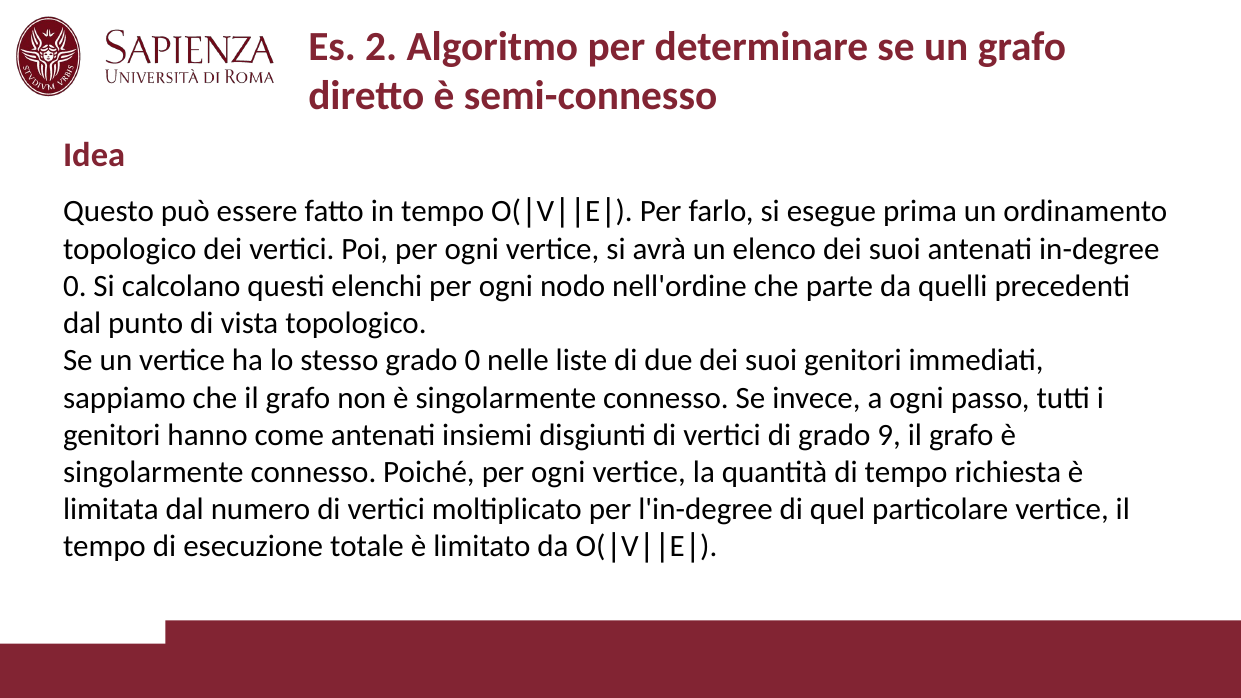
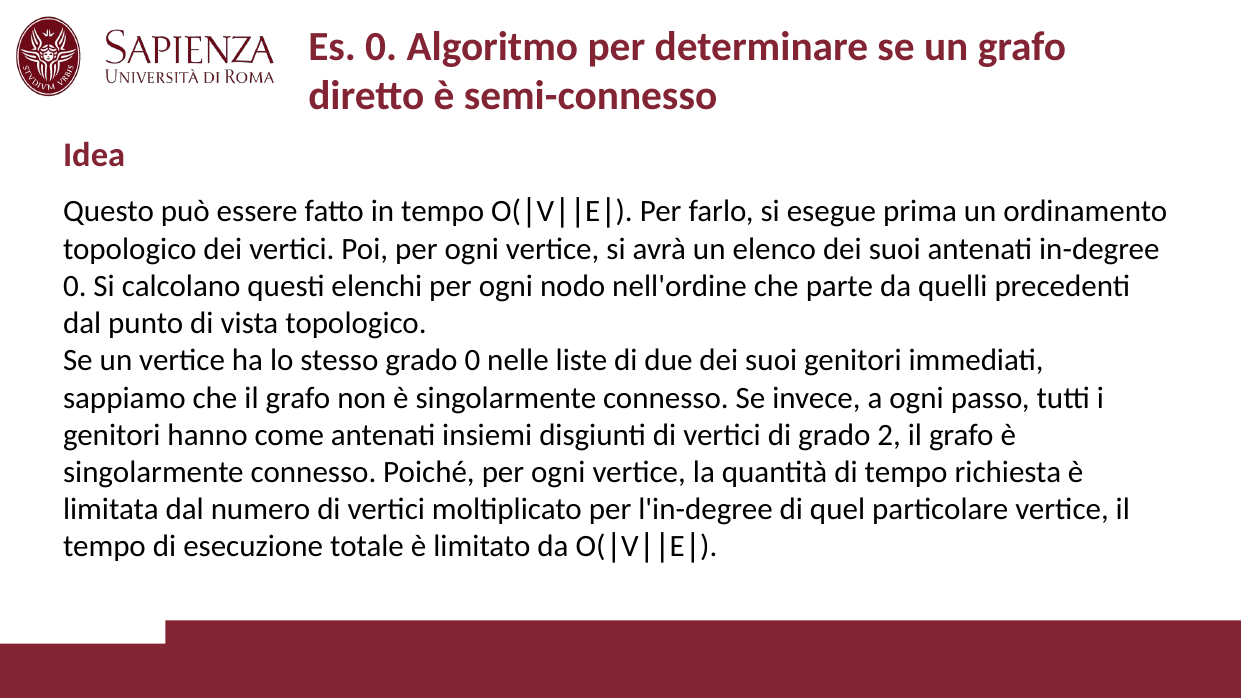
Es 2: 2 -> 0
9: 9 -> 2
